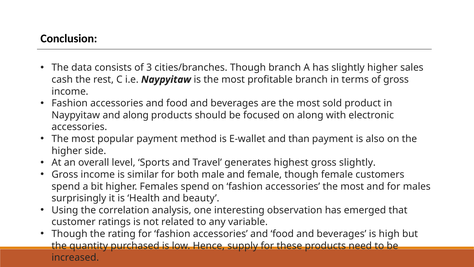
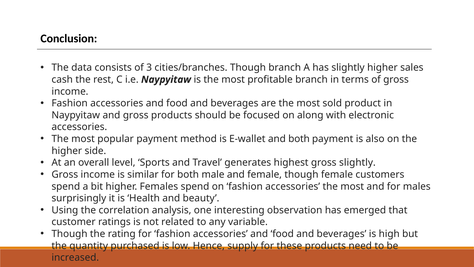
and along: along -> gross
and than: than -> both
